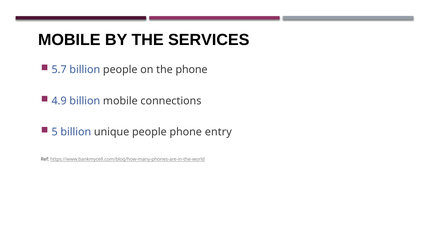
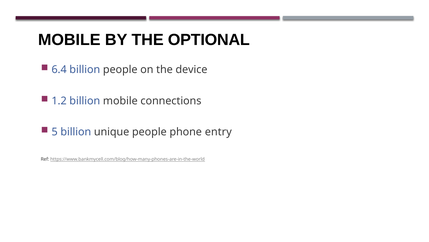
SERVICES: SERVICES -> OPTIONAL
5.7: 5.7 -> 6.4
the phone: phone -> device
4.9: 4.9 -> 1.2
